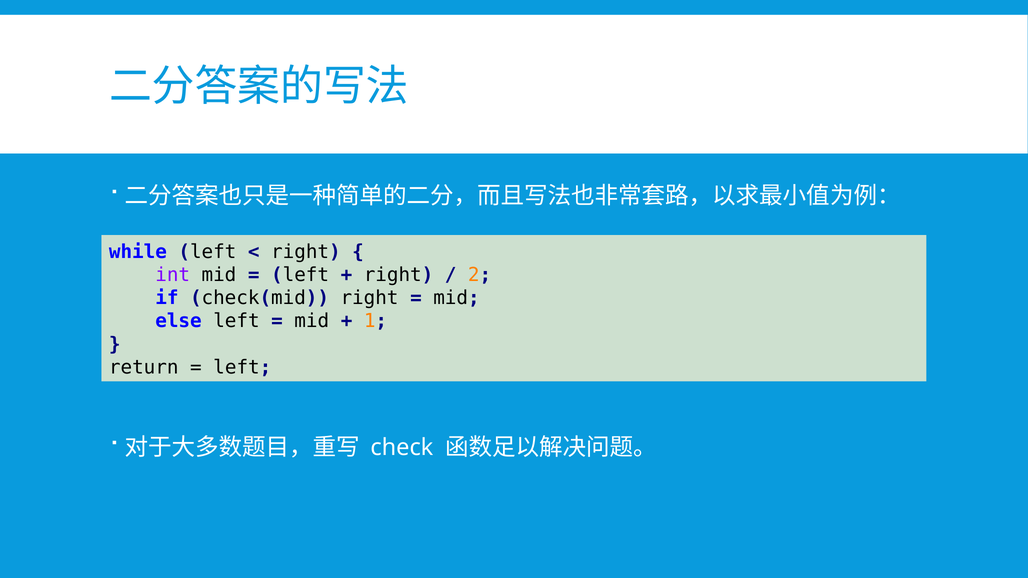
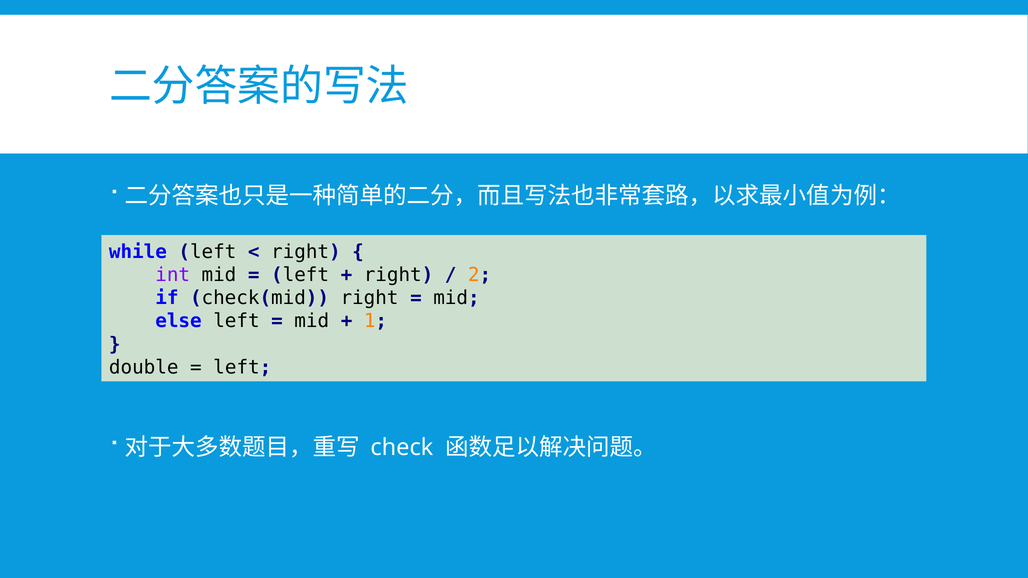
return: return -> double
